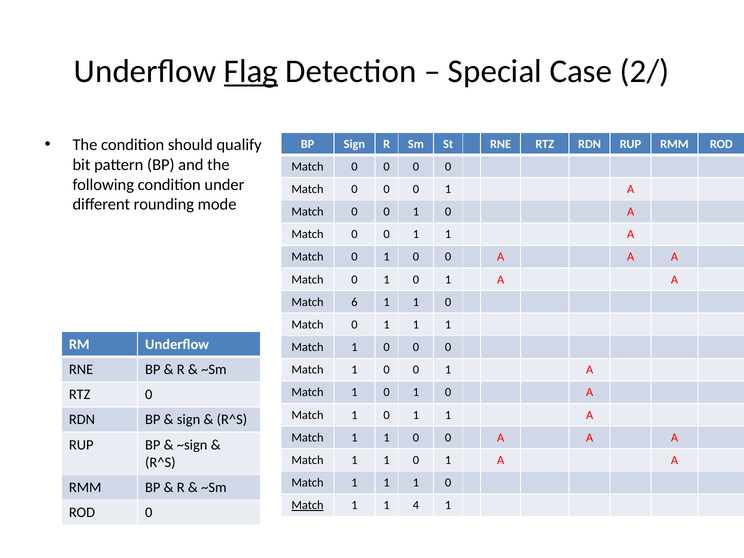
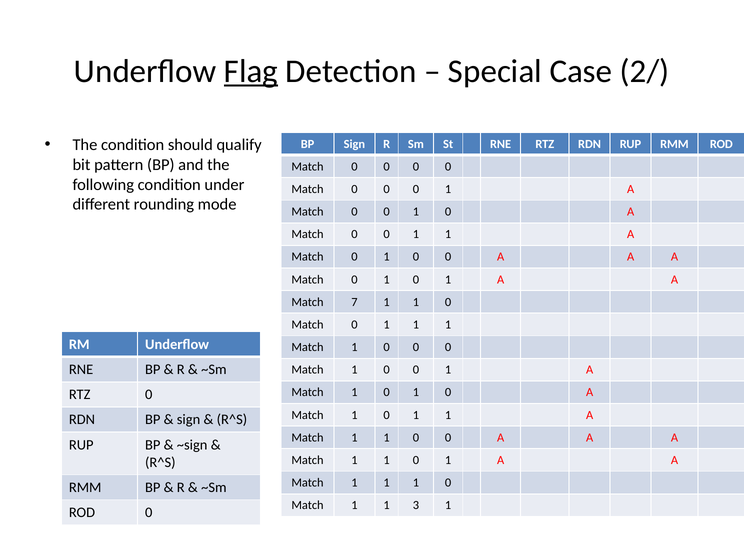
6: 6 -> 7
Match at (308, 505) underline: present -> none
4: 4 -> 3
